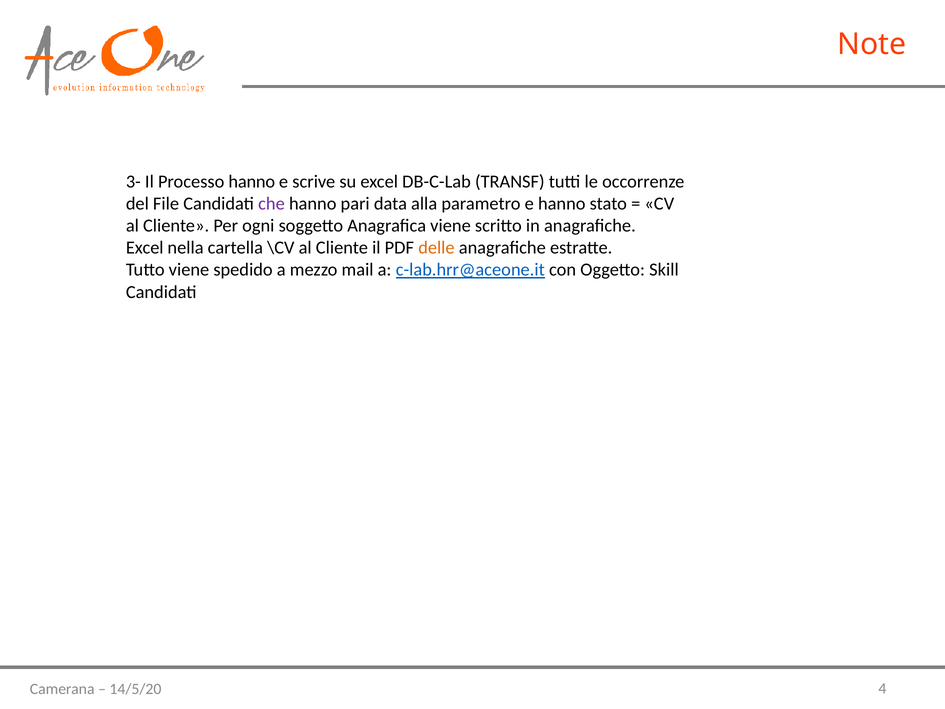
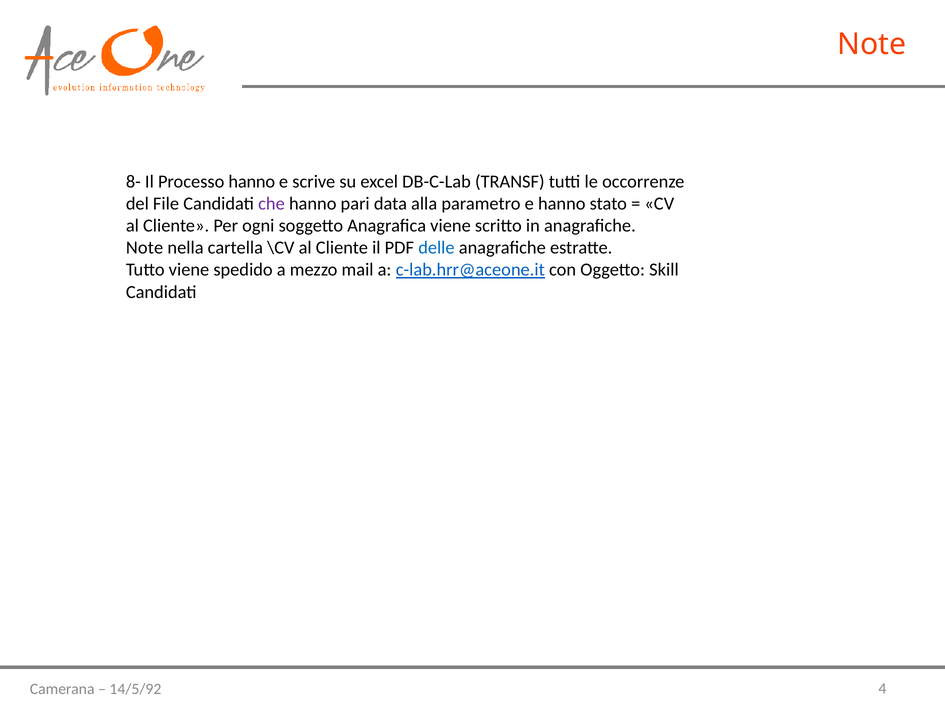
3-: 3- -> 8-
Excel at (145, 248): Excel -> Note
delle colour: orange -> blue
14/5/20: 14/5/20 -> 14/5/92
